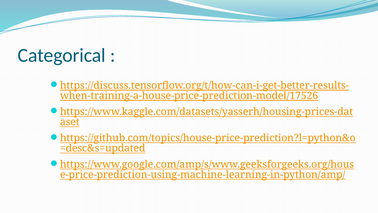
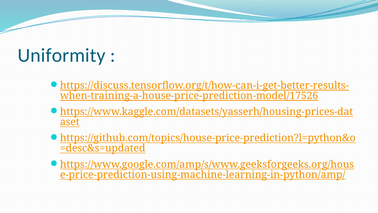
Categorical: Categorical -> Uniformity
